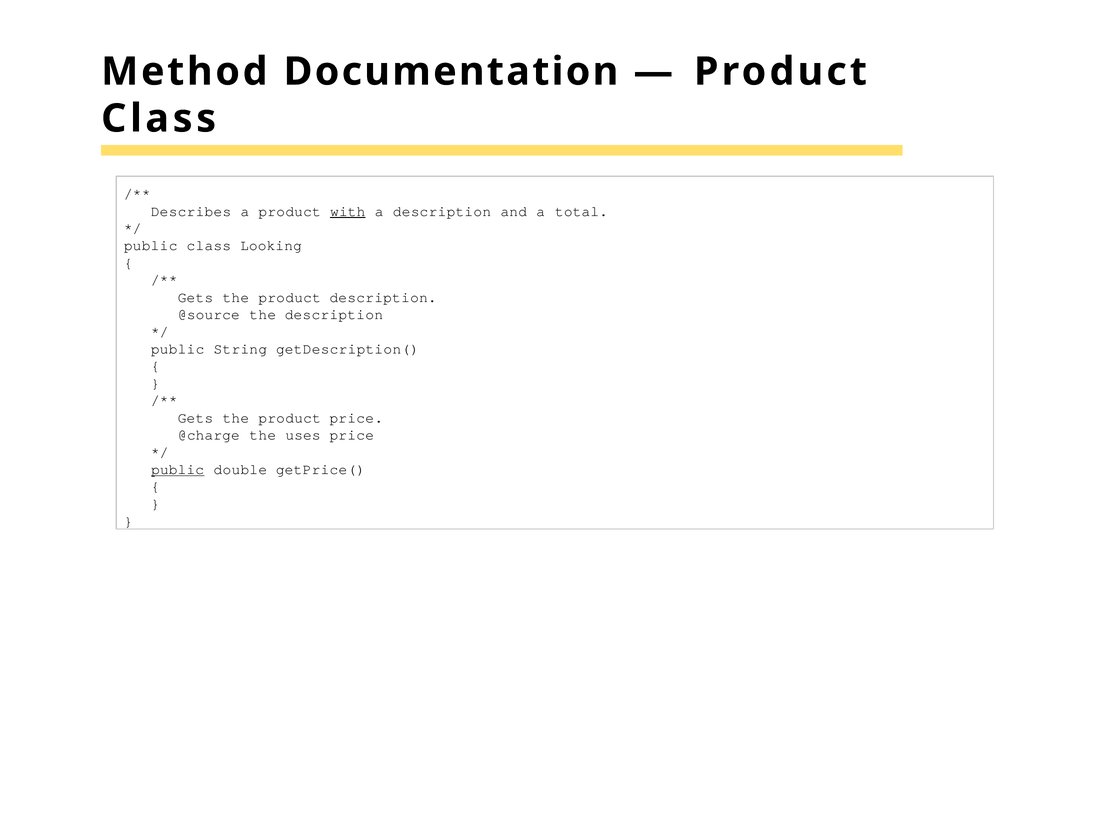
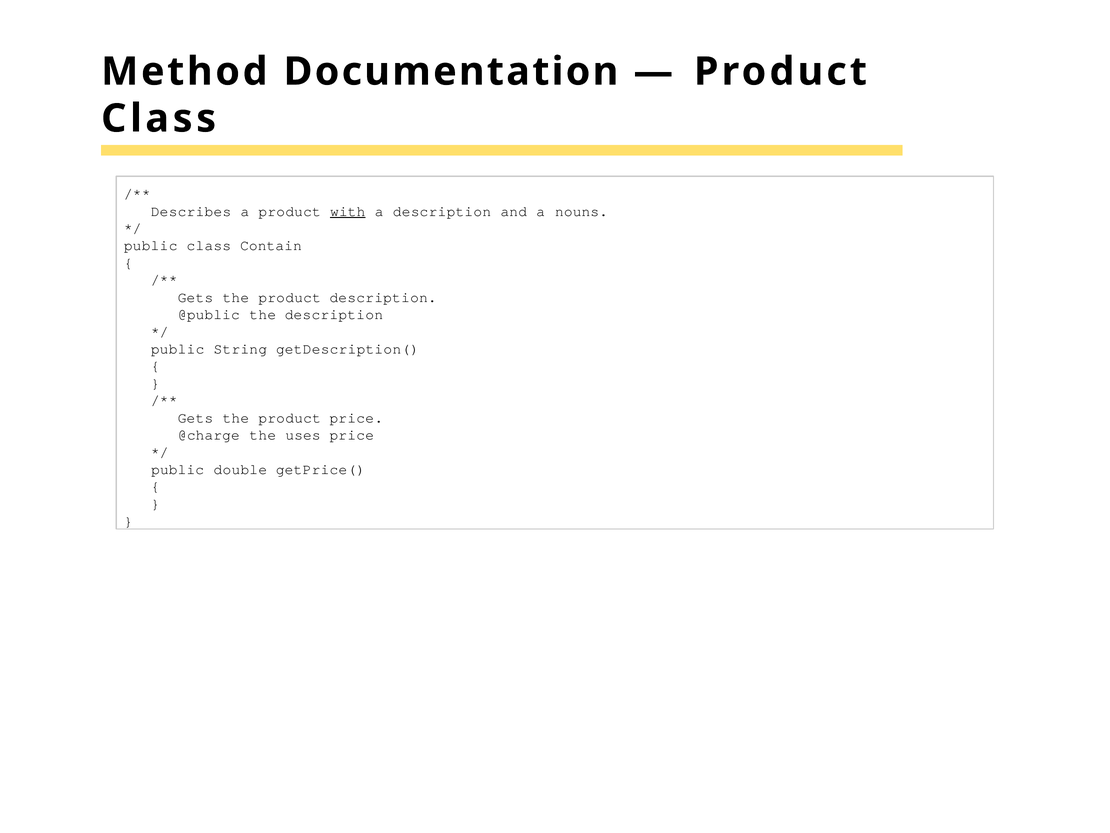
total: total -> nouns
Looking: Looking -> Contain
@source: @source -> @public
public at (178, 469) underline: present -> none
